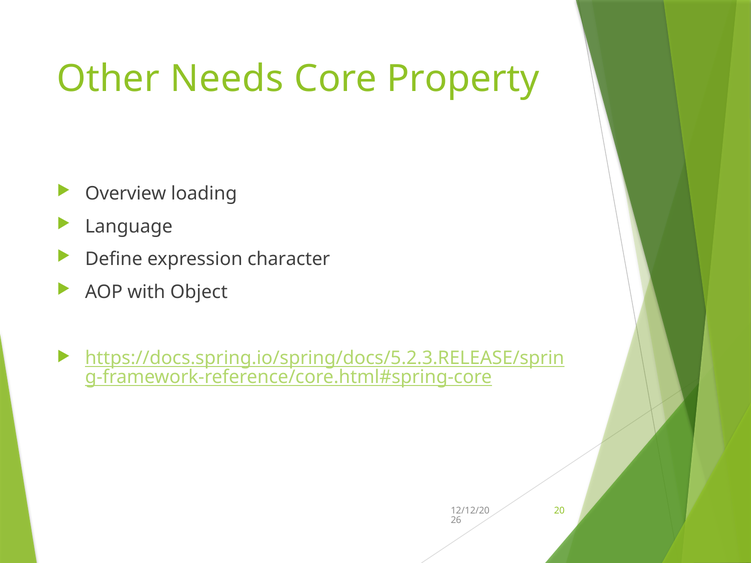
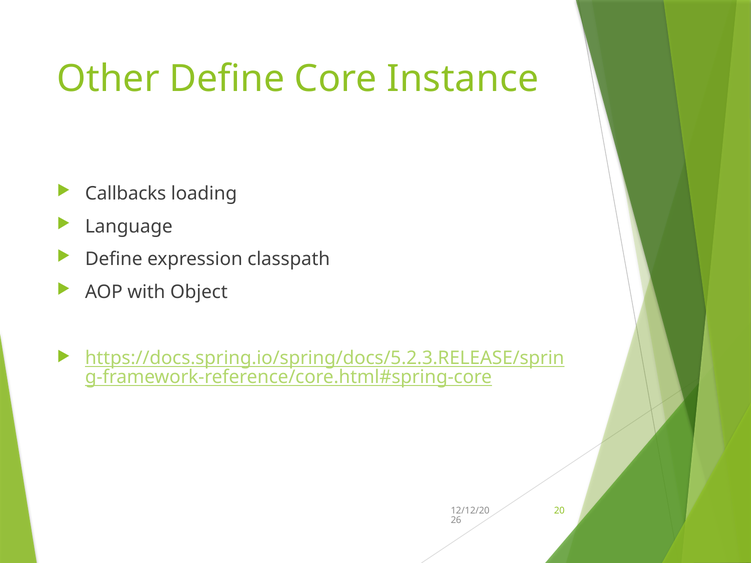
Other Needs: Needs -> Define
Property: Property -> Instance
Overview: Overview -> Callbacks
character: character -> classpath
